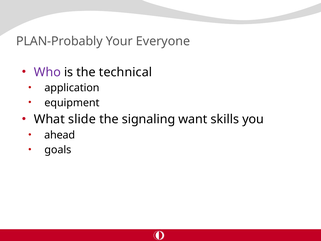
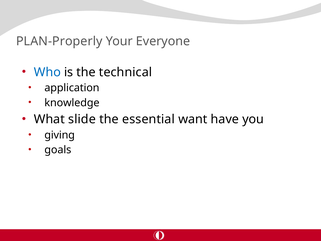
PLAN-Probably: PLAN-Probably -> PLAN-Properly
Who colour: purple -> blue
equipment: equipment -> knowledge
signaling: signaling -> essential
skills: skills -> have
ahead: ahead -> giving
